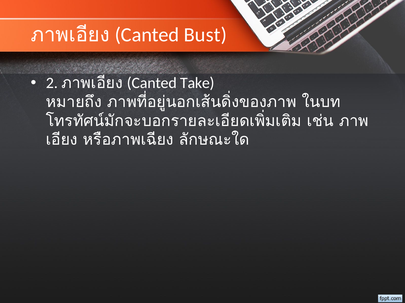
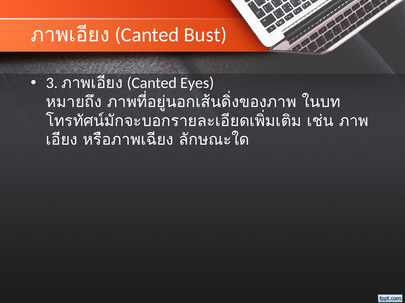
2: 2 -> 3
Take: Take -> Eyes
